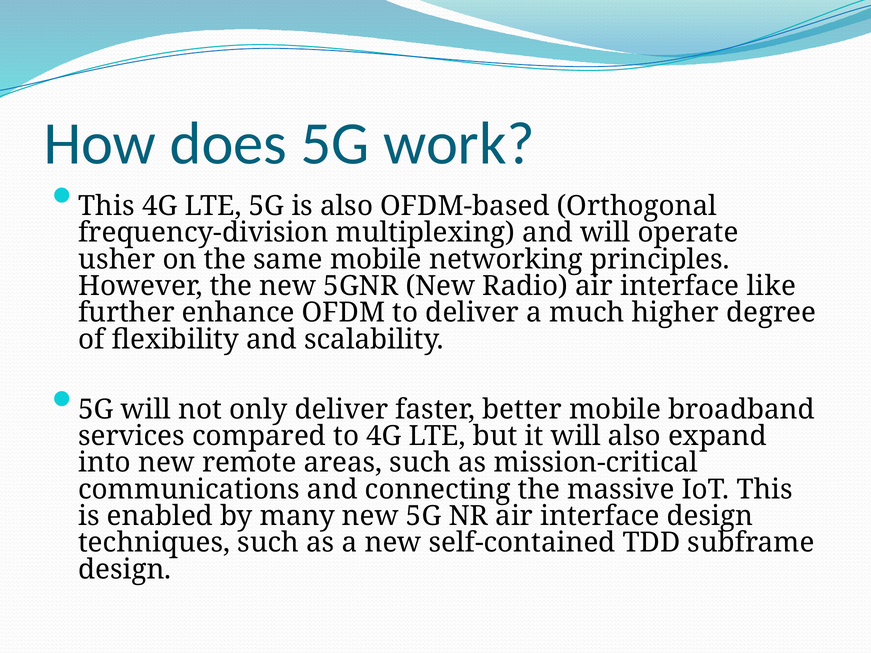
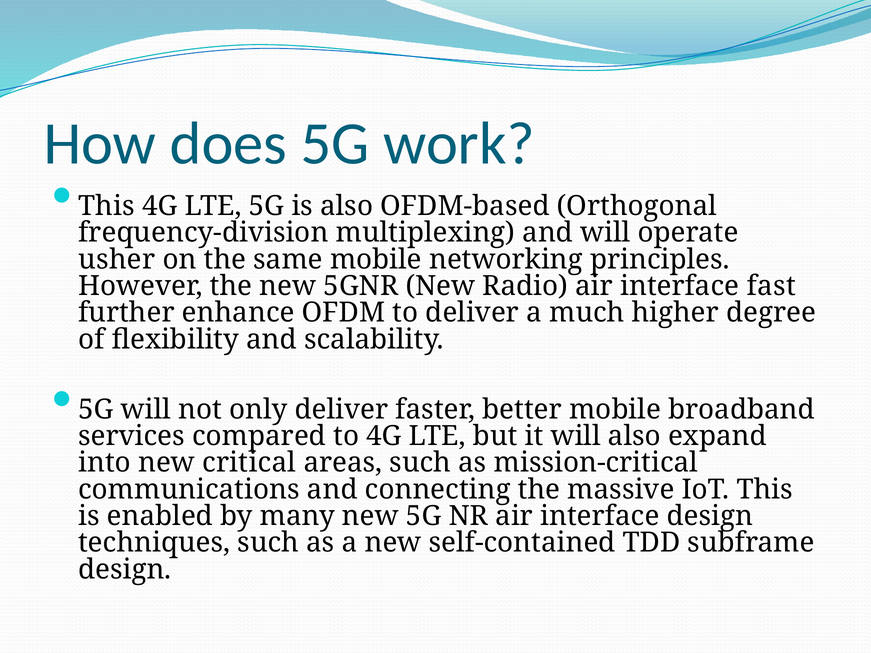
like: like -> fast
remote: remote -> critical
